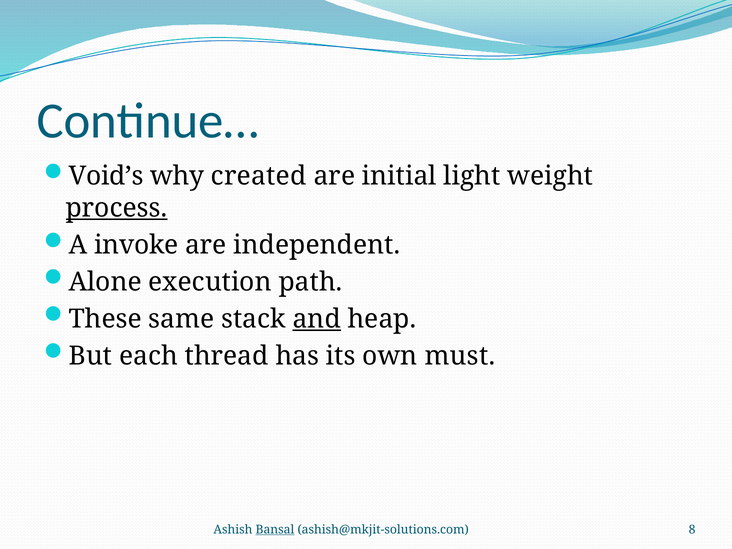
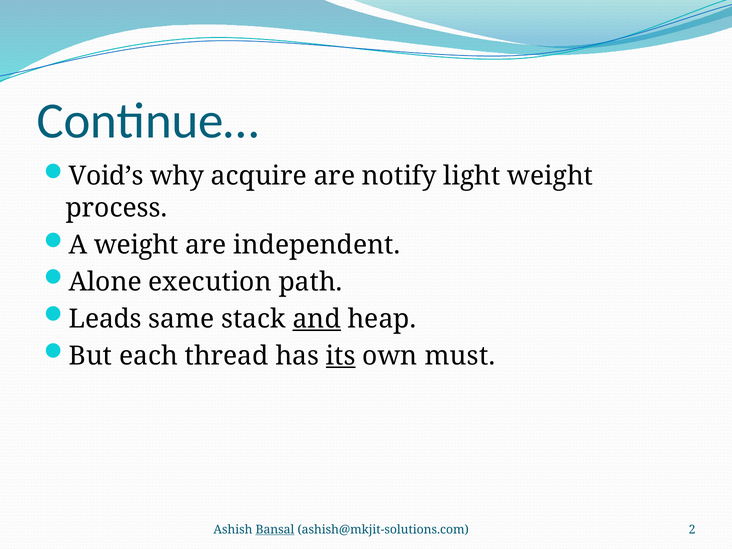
created: created -> acquire
initial: initial -> notify
process underline: present -> none
A invoke: invoke -> weight
These: These -> Leads
its underline: none -> present
8: 8 -> 2
